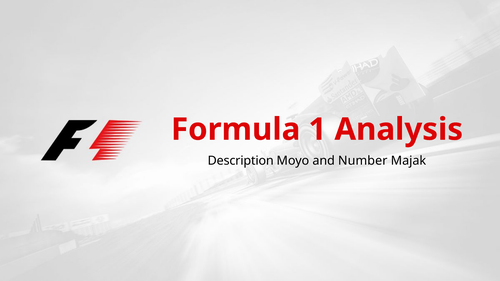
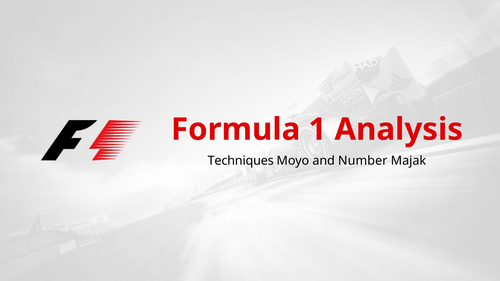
Description: Description -> Techniques
